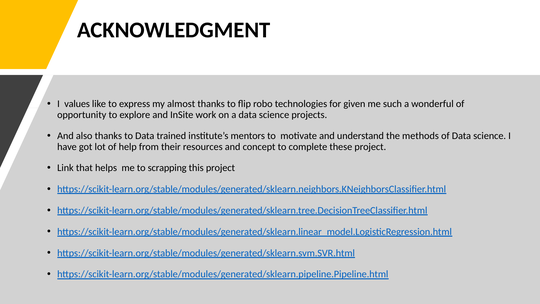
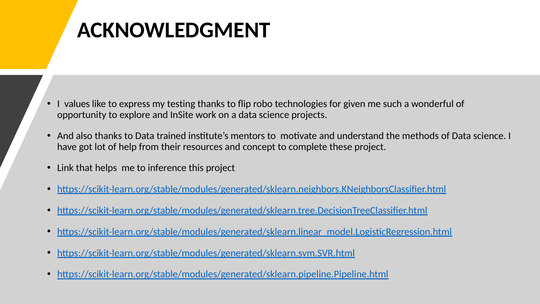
almost: almost -> testing
scrapping: scrapping -> inference
